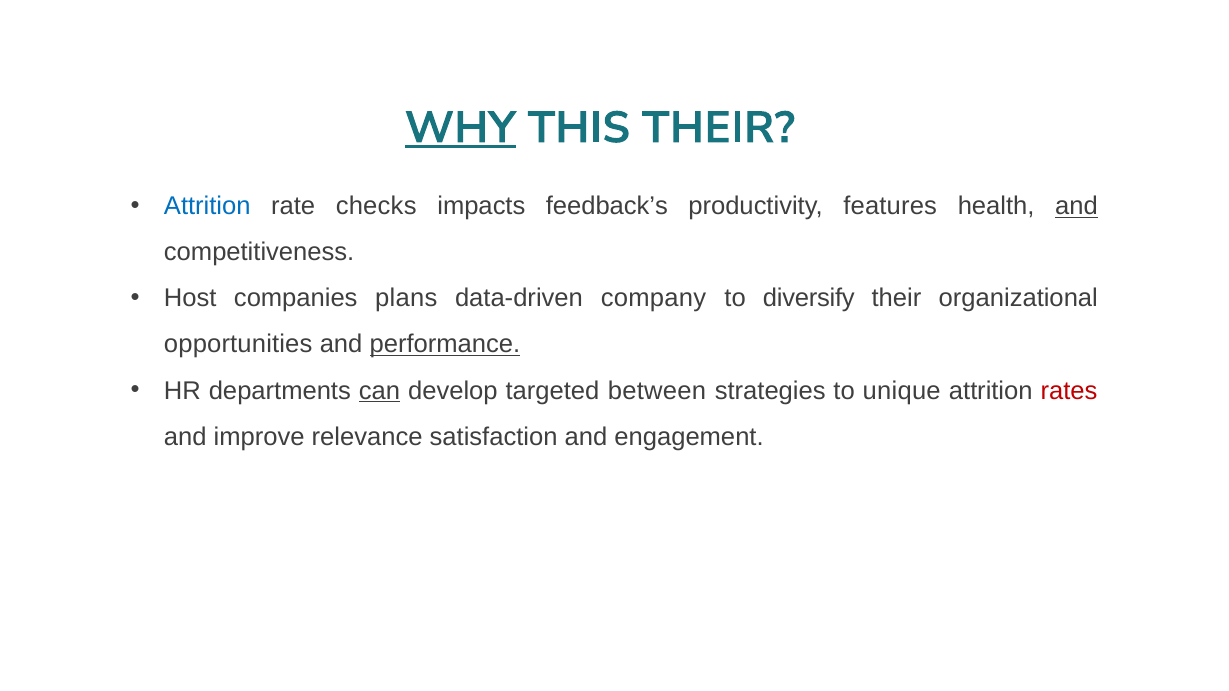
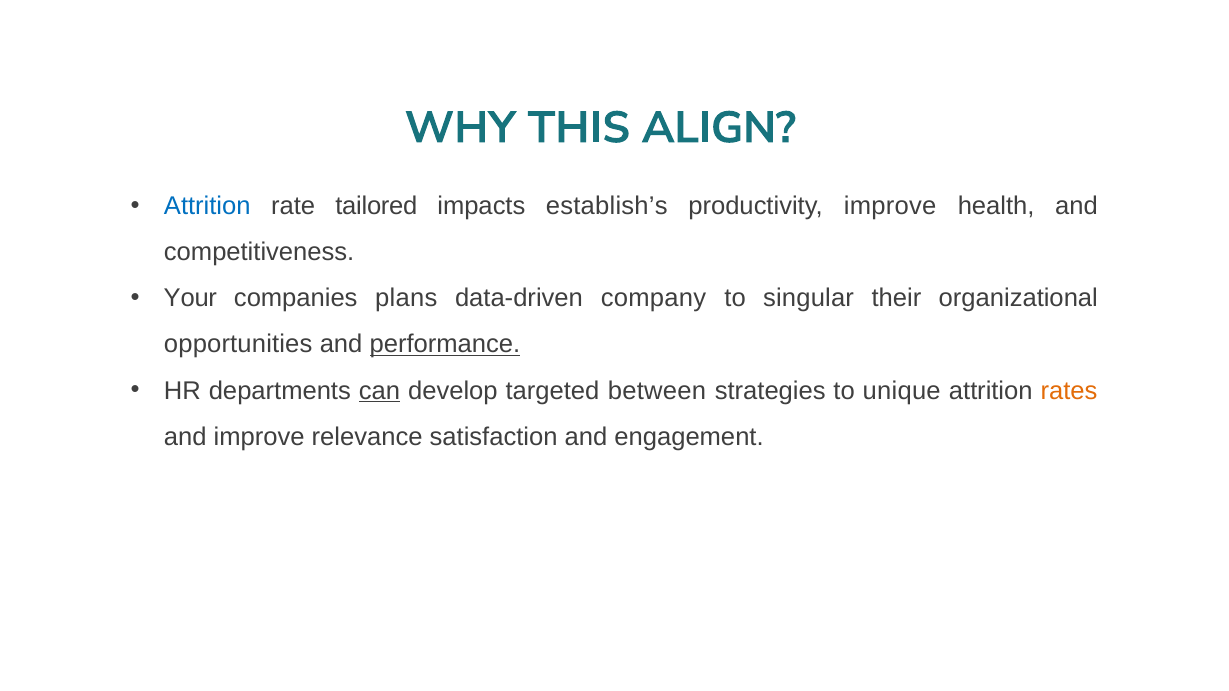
WHY underline: present -> none
THIS THEIR: THEIR -> ALIGN
checks: checks -> tailored
feedback’s: feedback’s -> establish’s
productivity features: features -> improve
and at (1076, 207) underline: present -> none
Host: Host -> Your
diversify: diversify -> singular
rates colour: red -> orange
